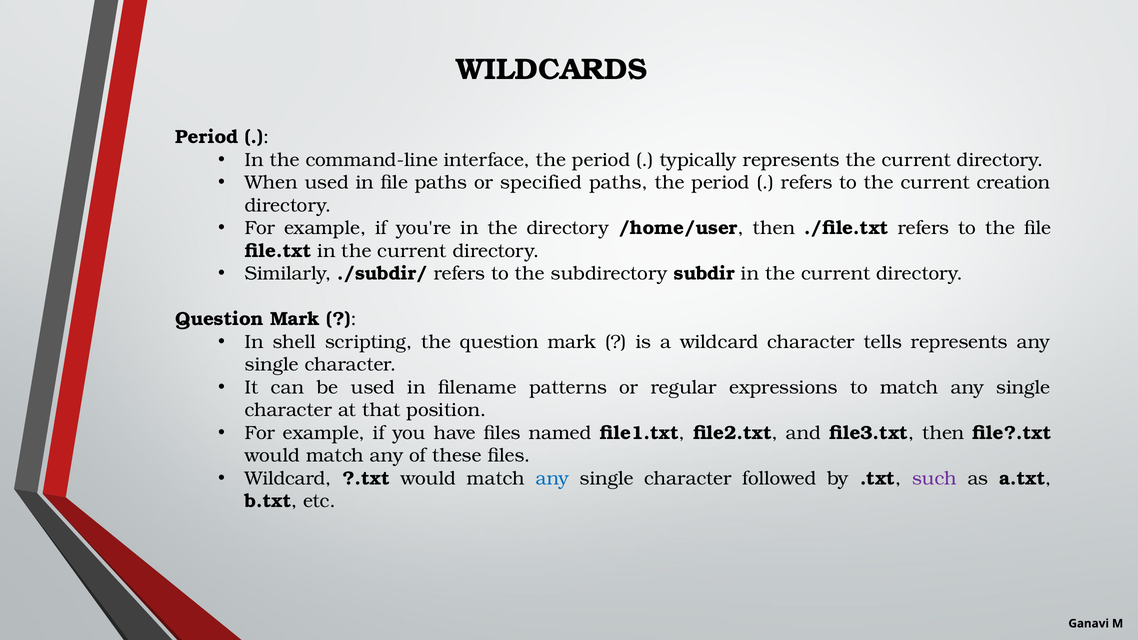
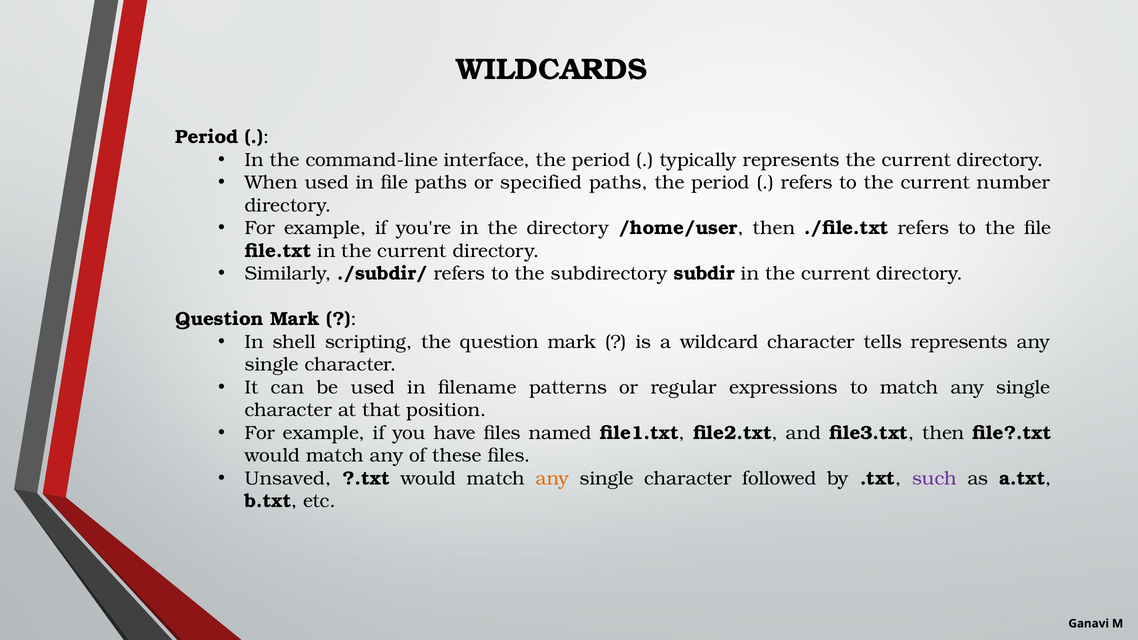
creation: creation -> number
Wildcard at (288, 478): Wildcard -> Unsaved
any at (552, 478) colour: blue -> orange
